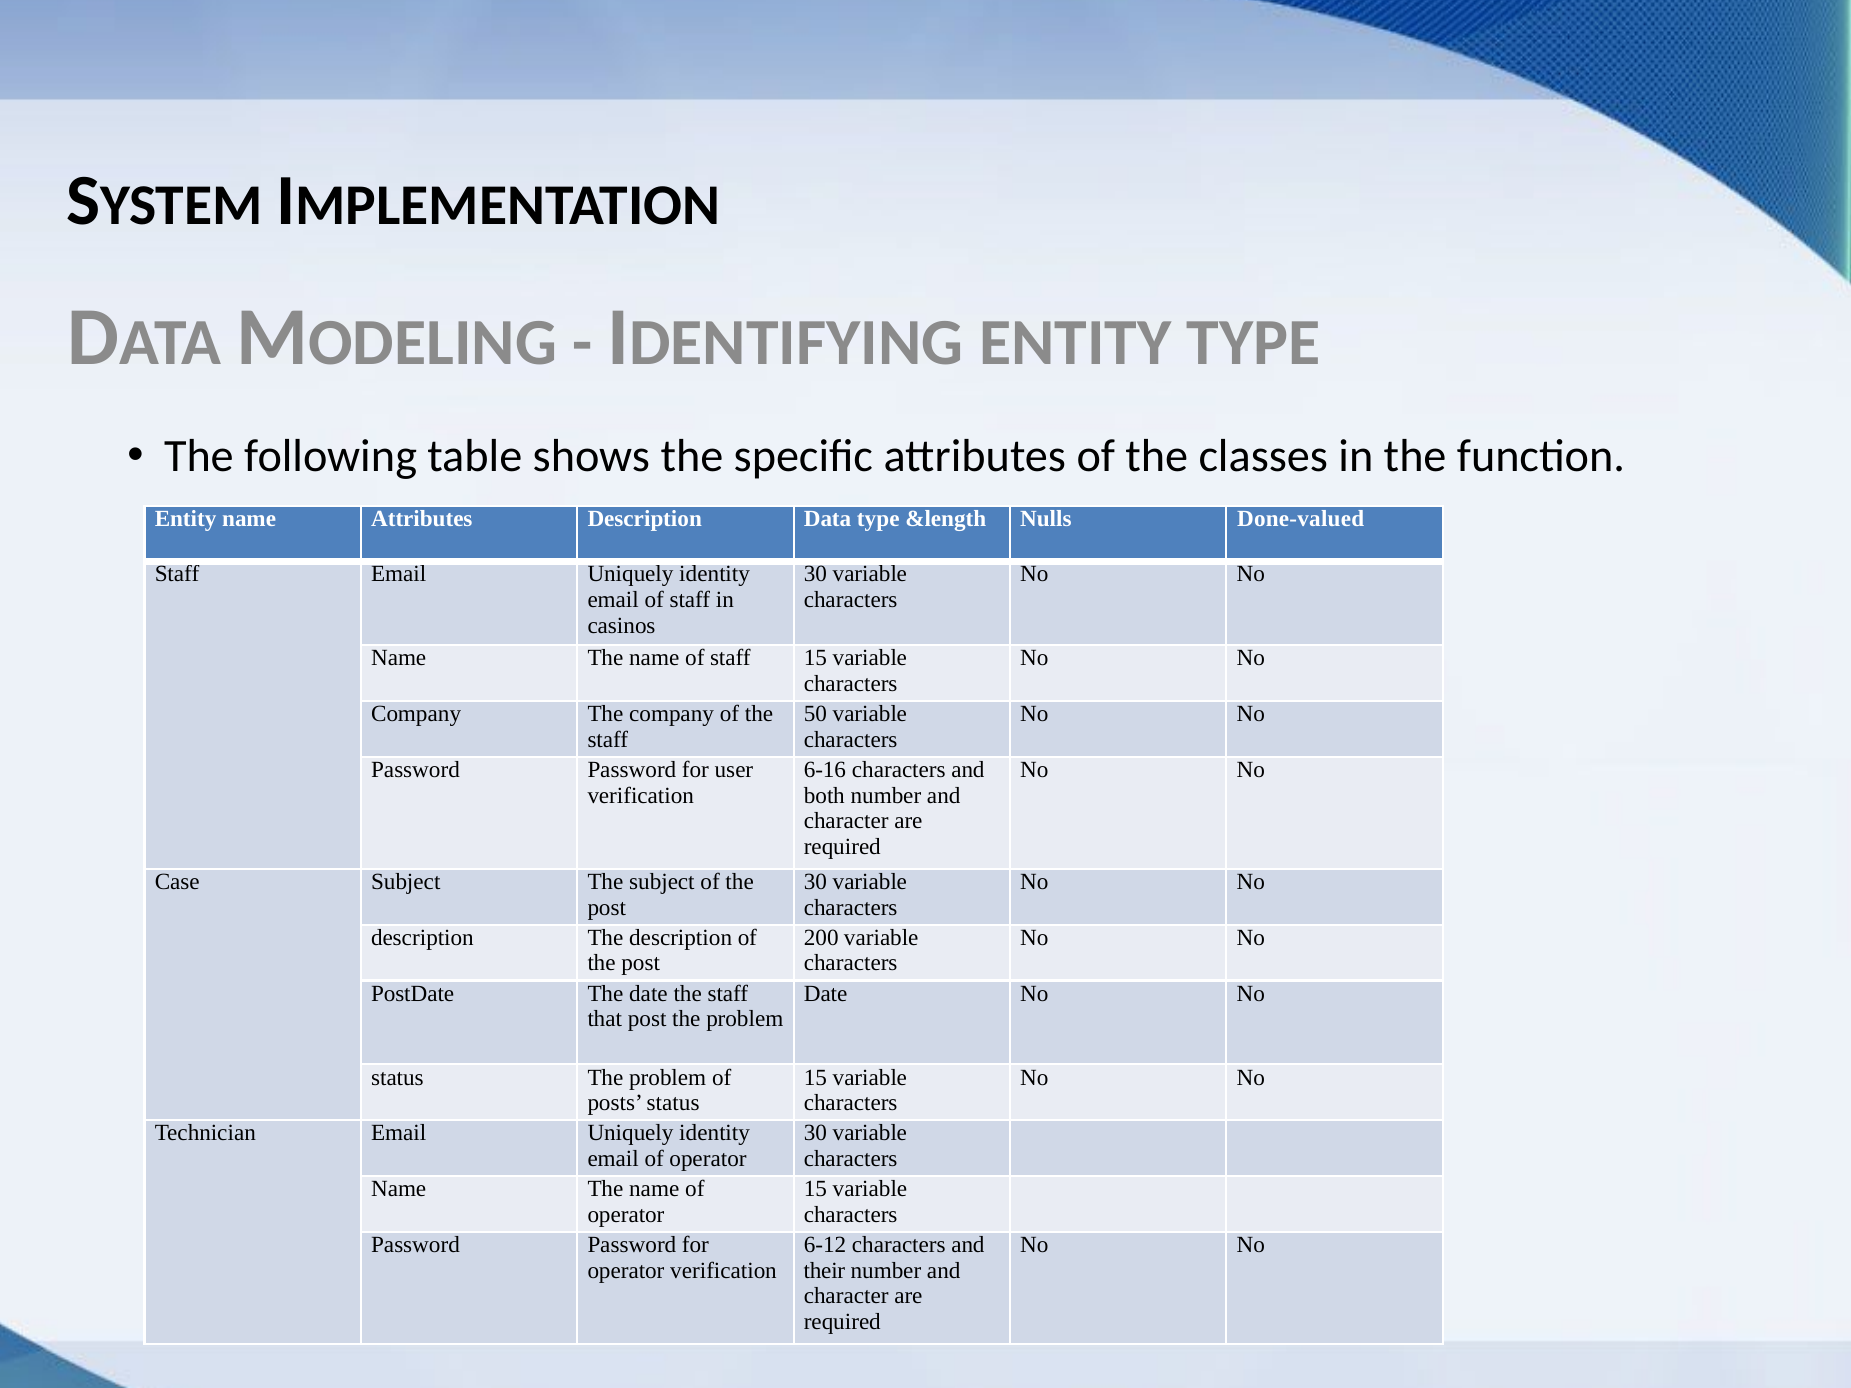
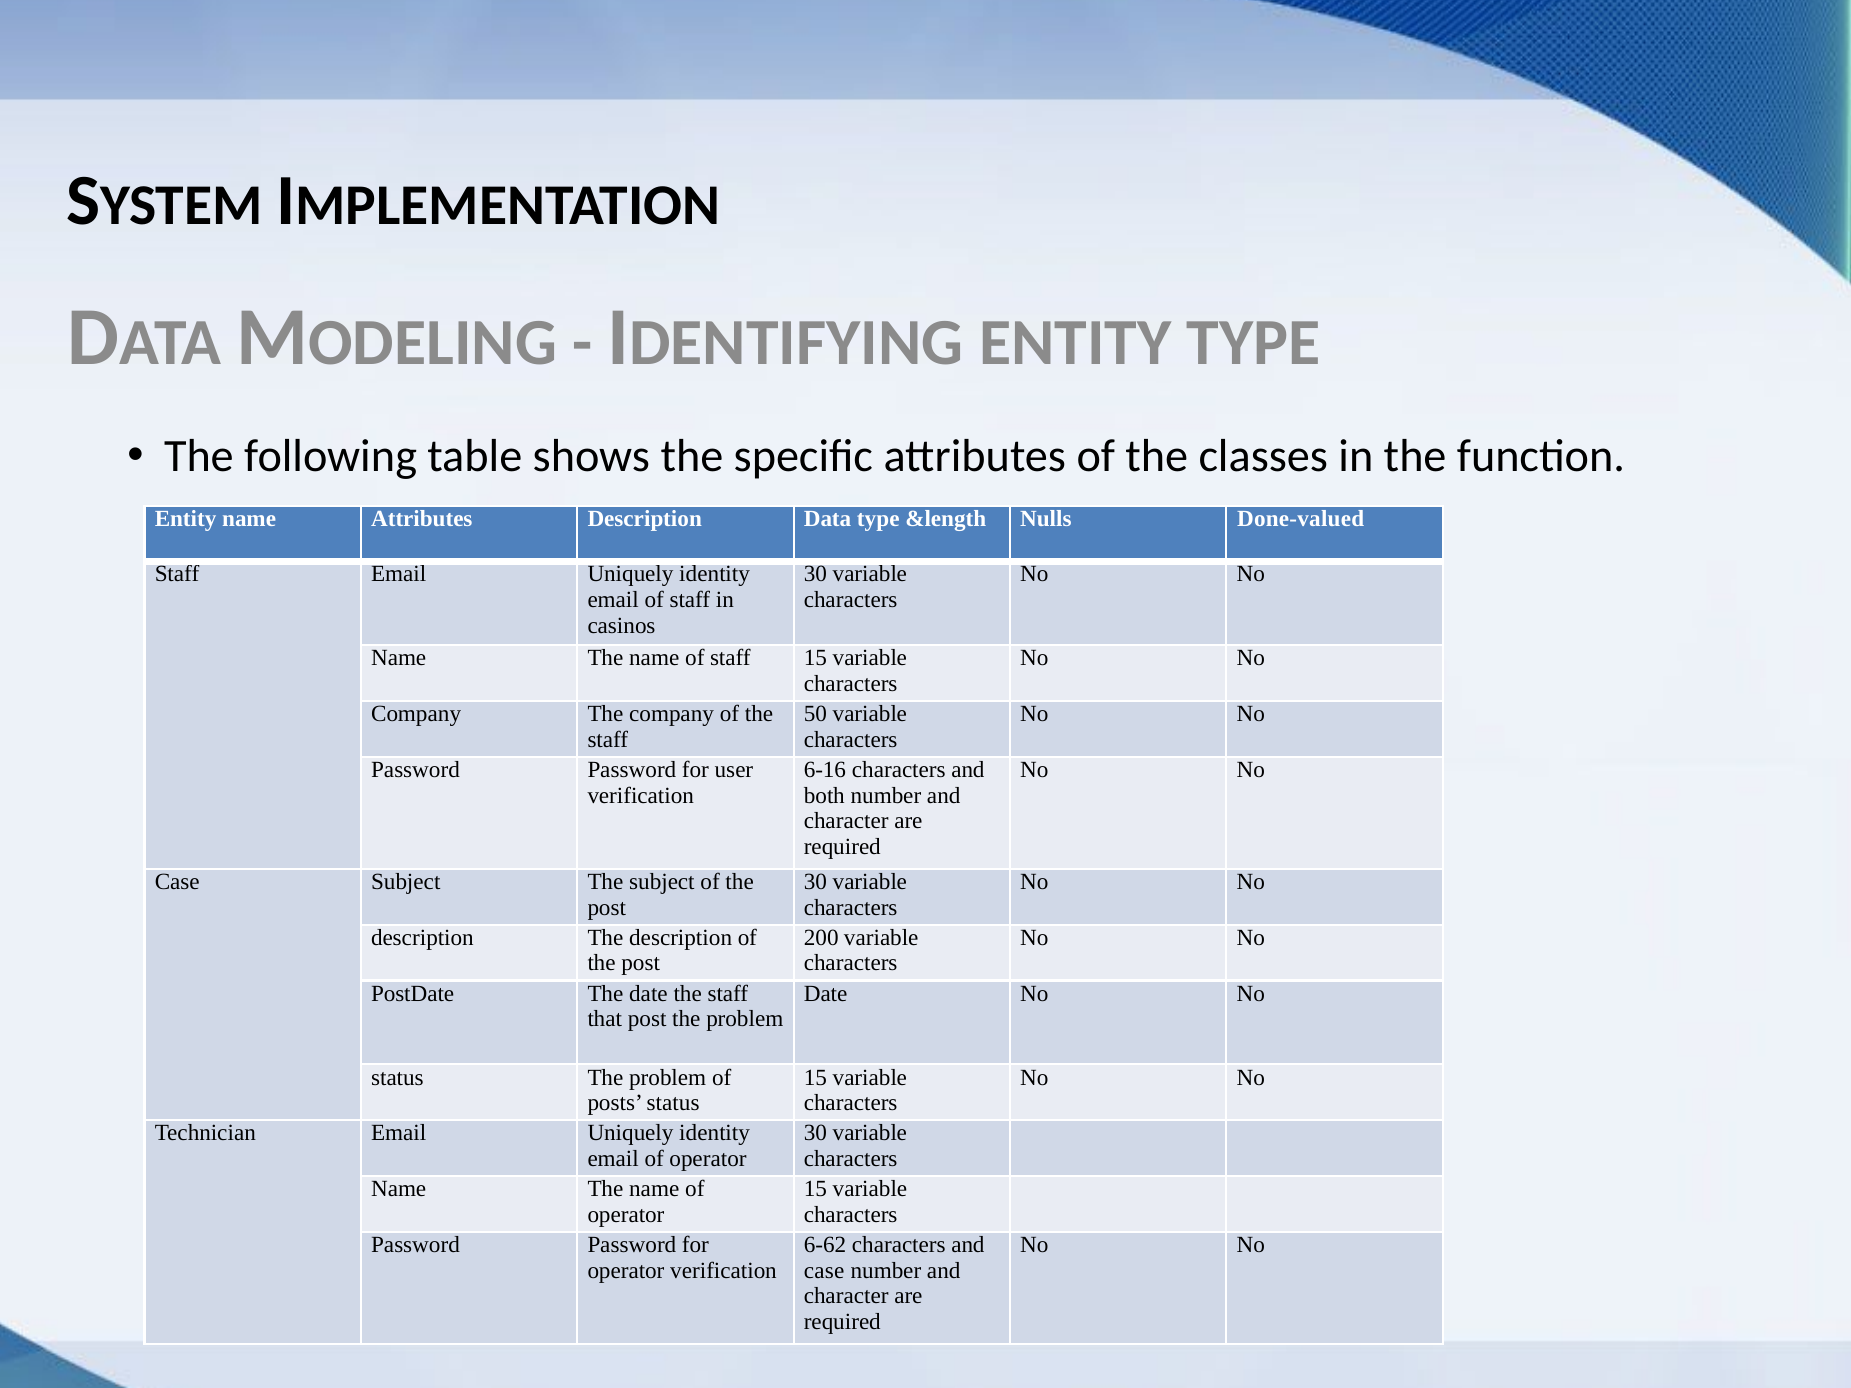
6-12: 6-12 -> 6-62
their at (824, 1271): their -> case
